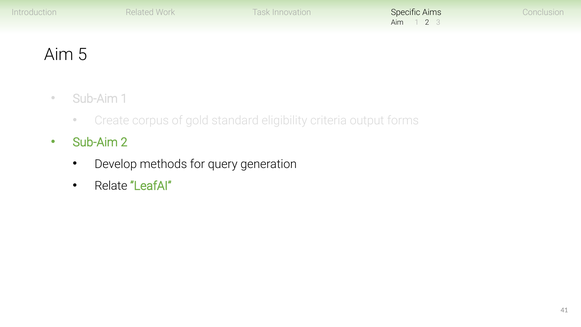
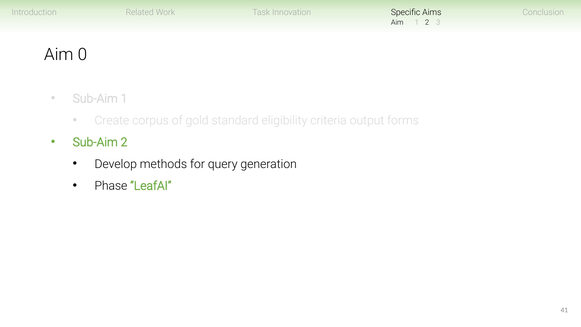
5: 5 -> 0
Relate: Relate -> Phase
